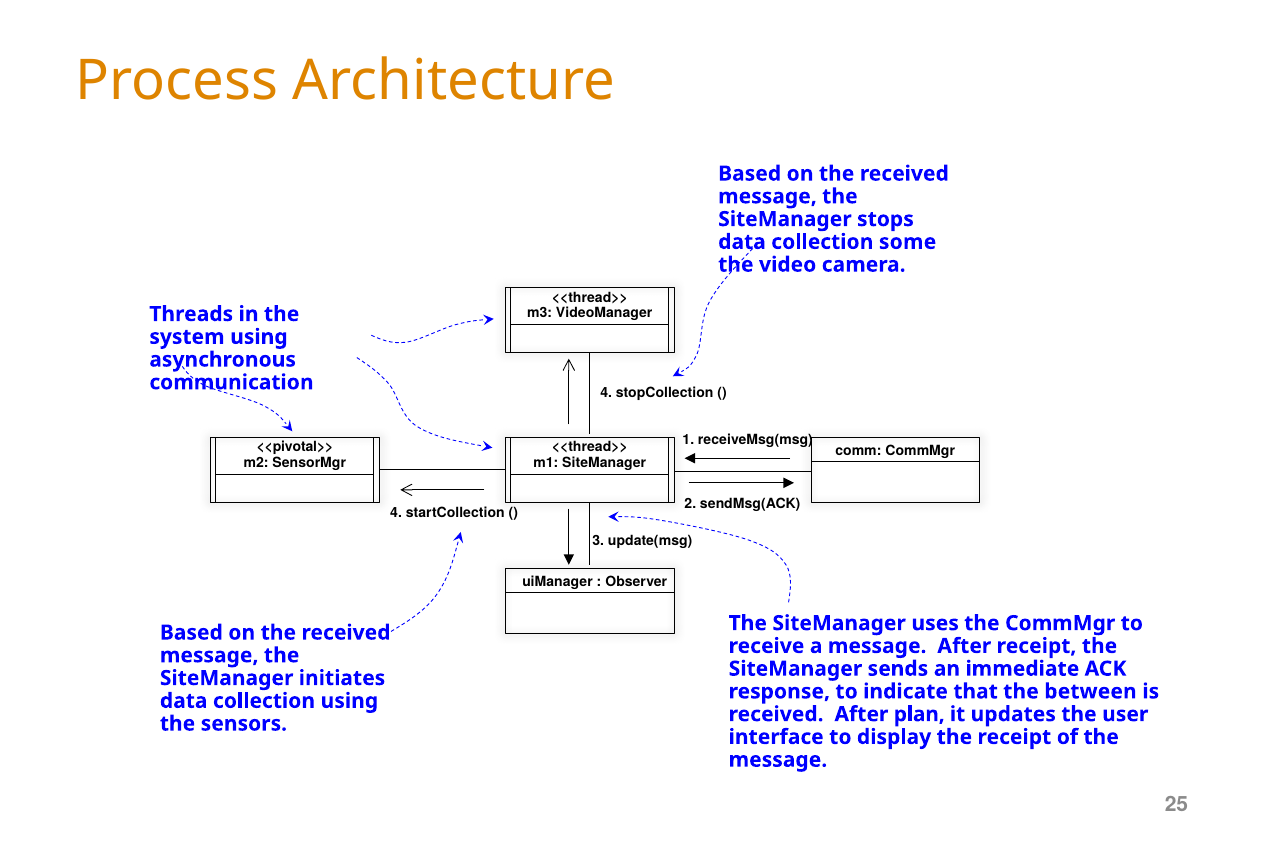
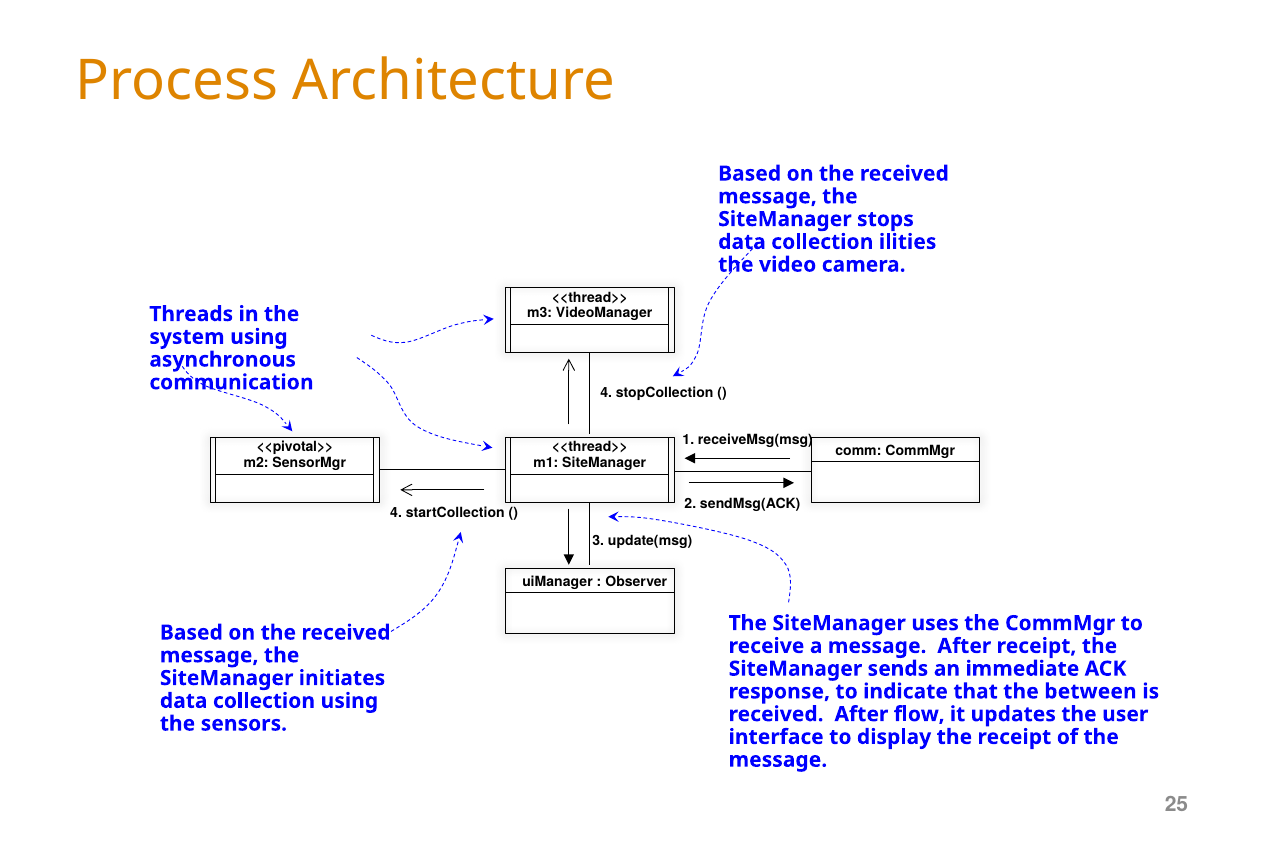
some: some -> ilities
plan: plan -> flow
